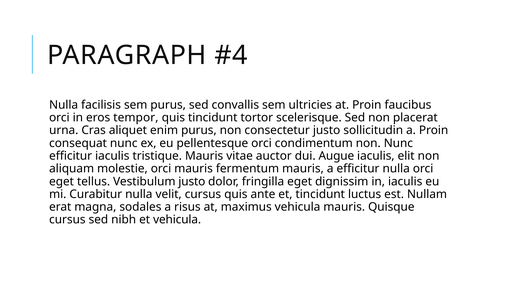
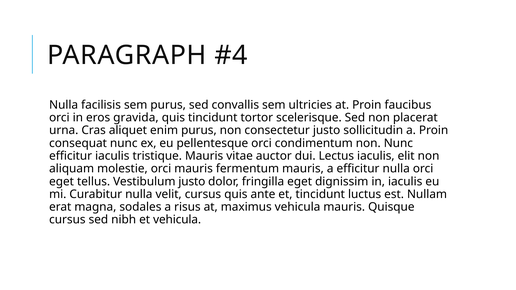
tempor: tempor -> gravida
Augue: Augue -> Lectus
